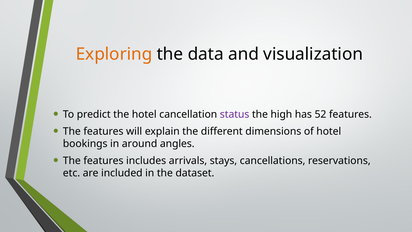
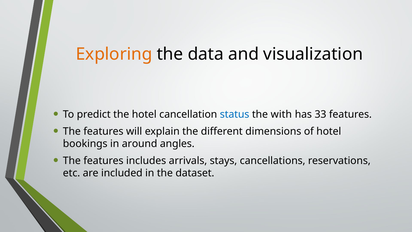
status colour: purple -> blue
high: high -> with
52: 52 -> 33
